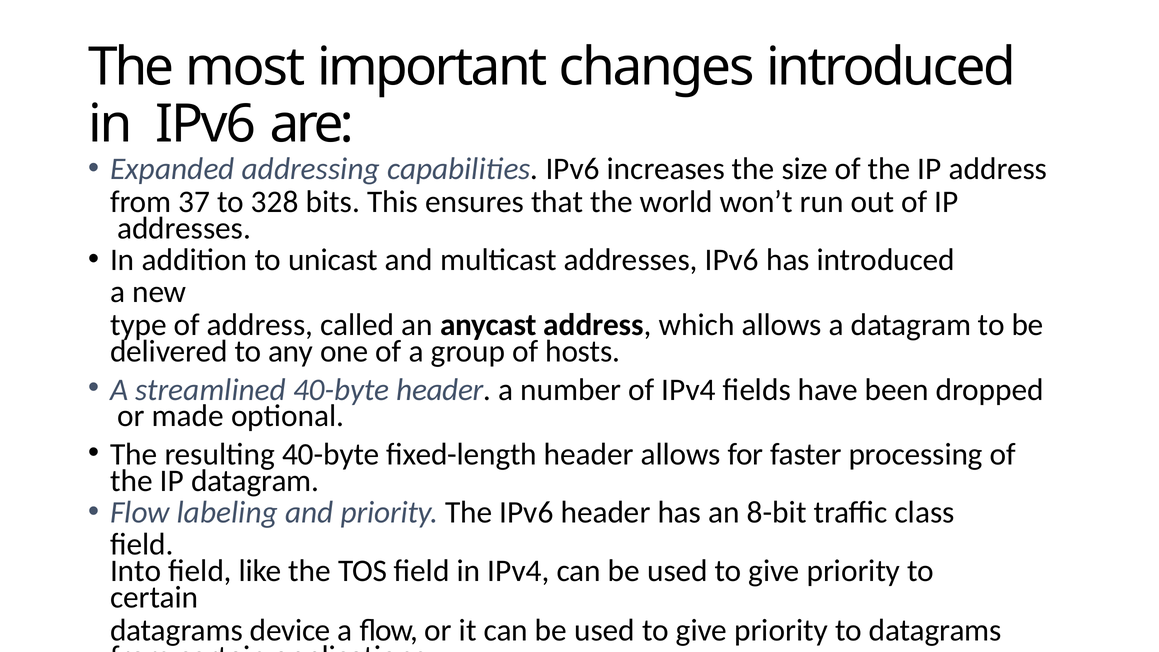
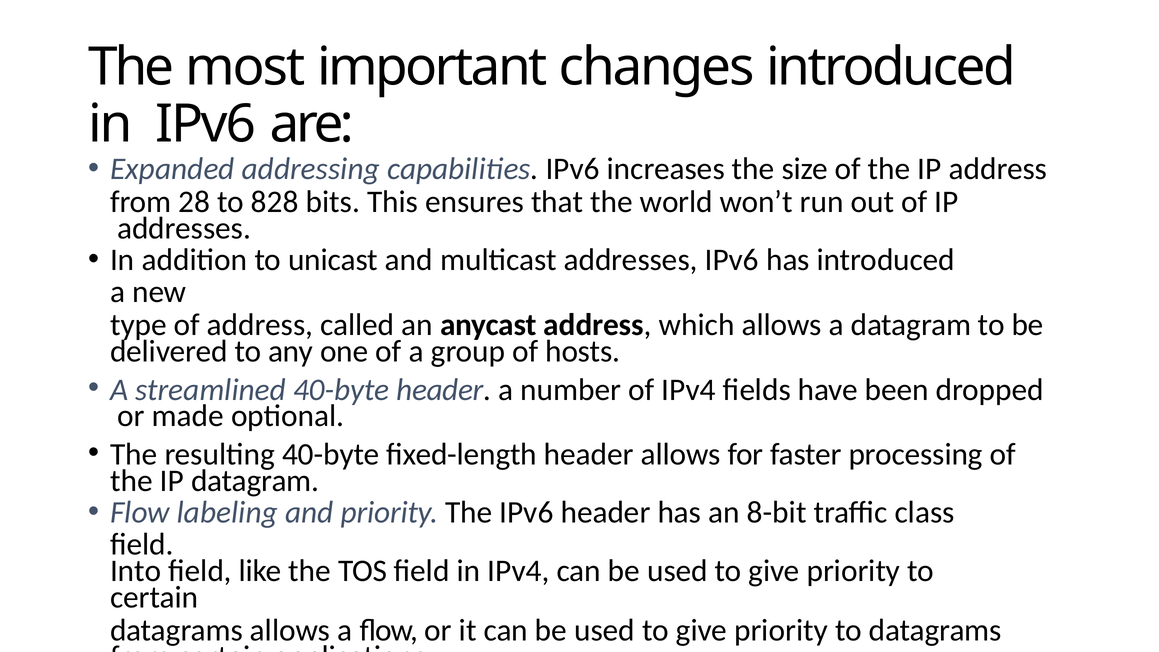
37: 37 -> 28
328: 328 -> 828
datagrams device: device -> allows
